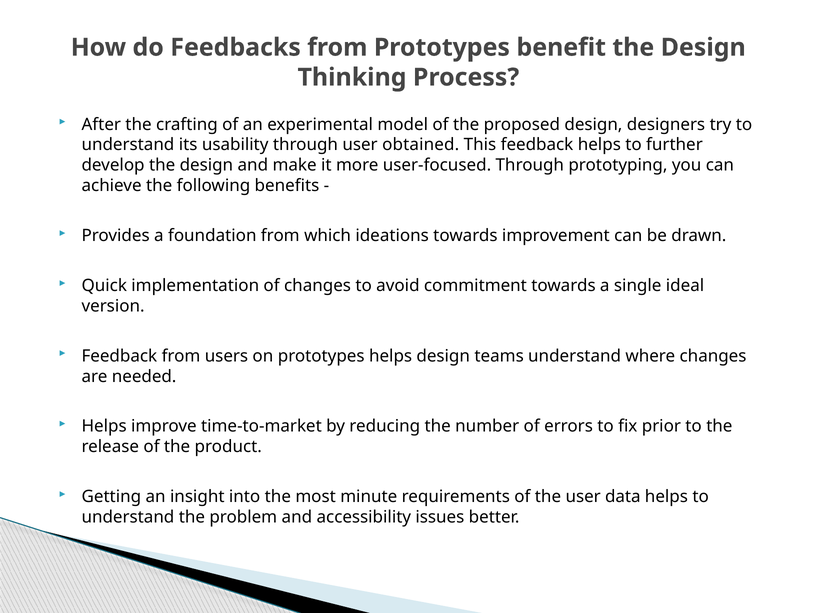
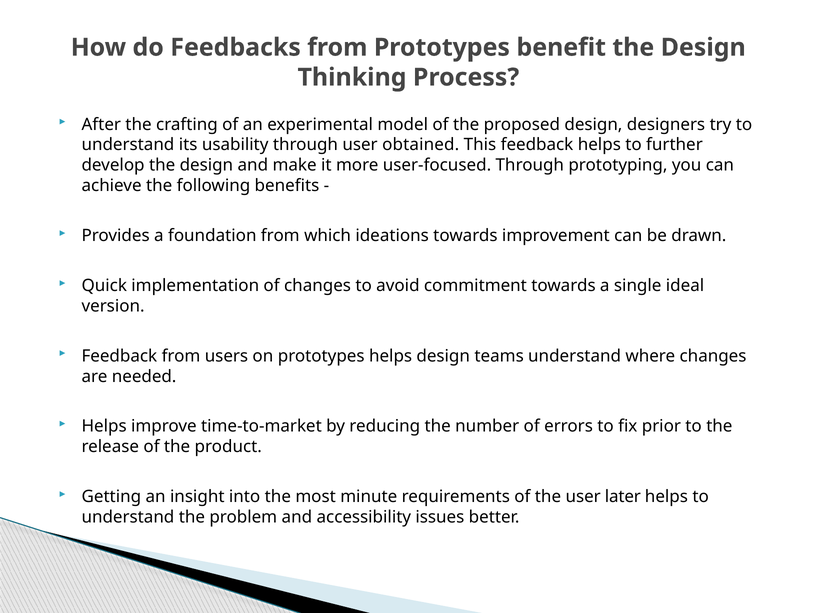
data: data -> later
